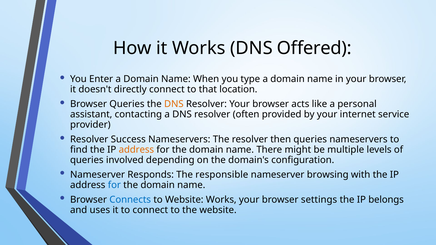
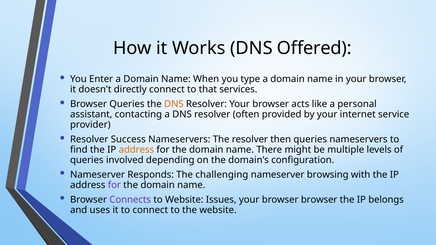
location: location -> services
responsible: responsible -> challenging
for at (114, 185) colour: blue -> purple
Connects colour: blue -> purple
Website Works: Works -> Issues
browser settings: settings -> browser
